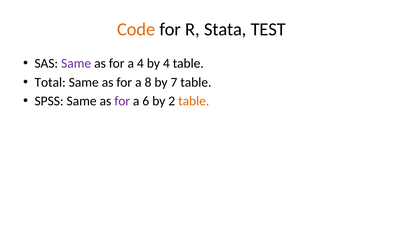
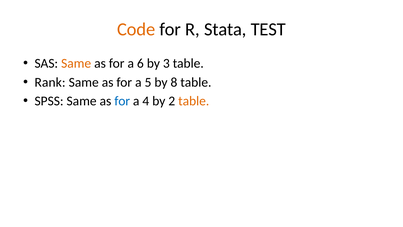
Same at (76, 63) colour: purple -> orange
a 4: 4 -> 6
by 4: 4 -> 3
Total: Total -> Rank
8: 8 -> 5
7: 7 -> 8
for at (122, 101) colour: purple -> blue
6: 6 -> 4
